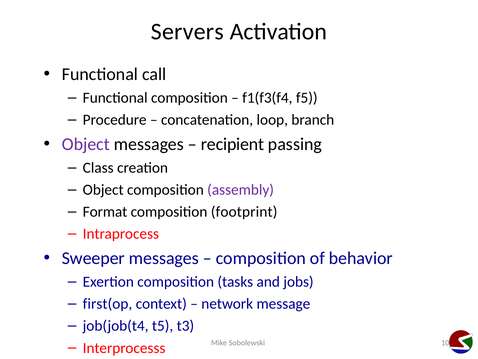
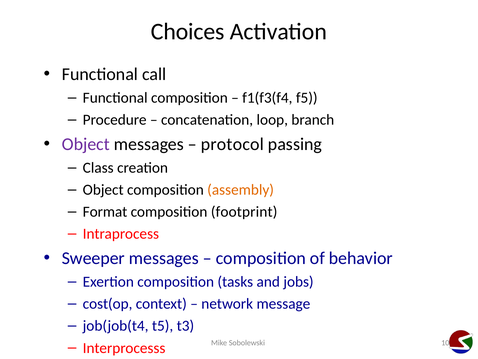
Servers: Servers -> Choices
recipient: recipient -> protocol
assembly colour: purple -> orange
first(op: first(op -> cost(op
